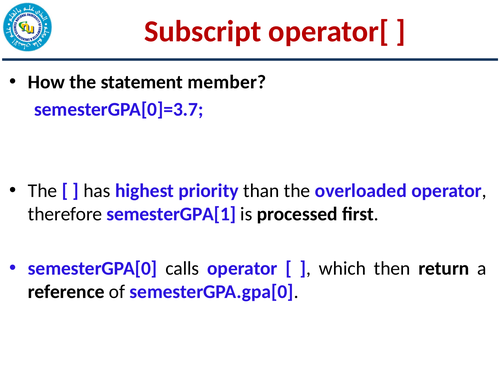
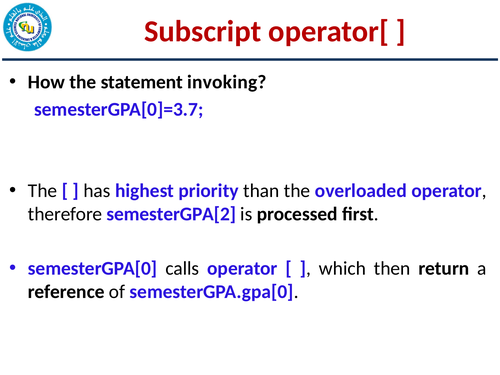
member: member -> invoking
semesterGPA[1: semesterGPA[1 -> semesterGPA[2
